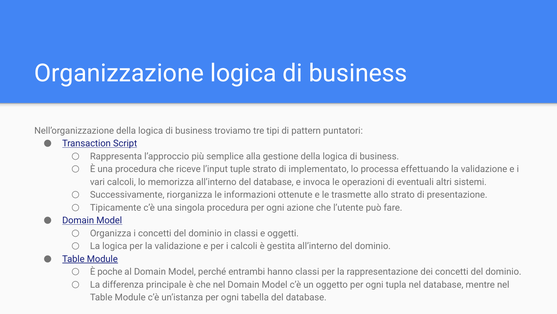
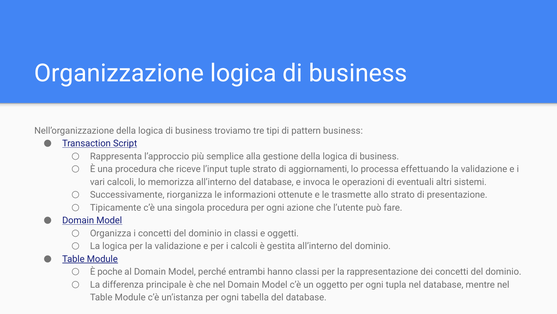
pattern puntatori: puntatori -> business
implementato: implementato -> aggiornamenti
